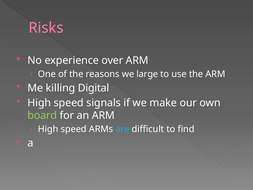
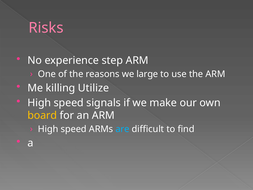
over: over -> step
Digital: Digital -> Utilize
board colour: light green -> yellow
